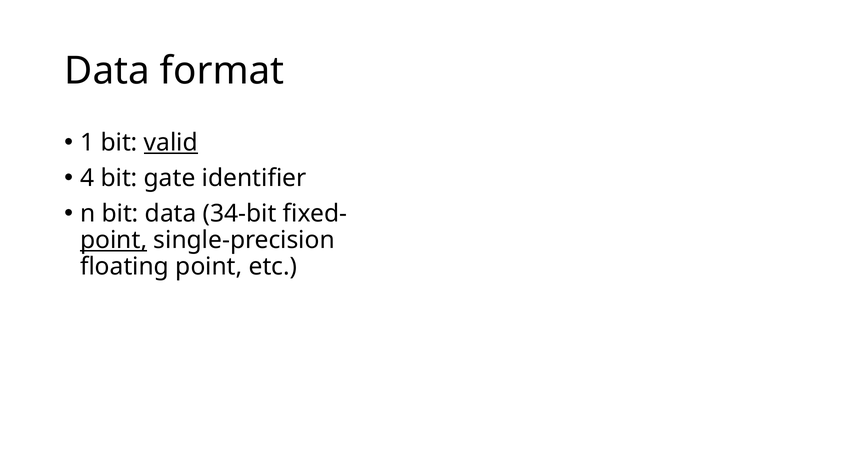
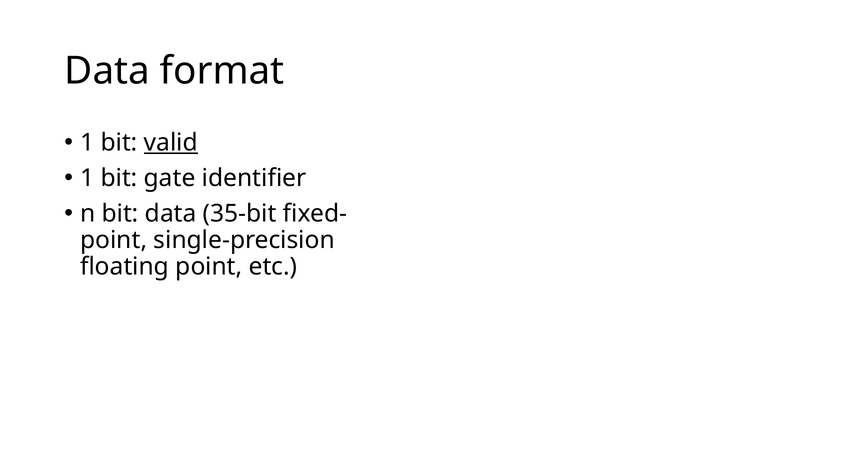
4 at (87, 178): 4 -> 1
34-bit: 34-bit -> 35-bit
point at (114, 240) underline: present -> none
